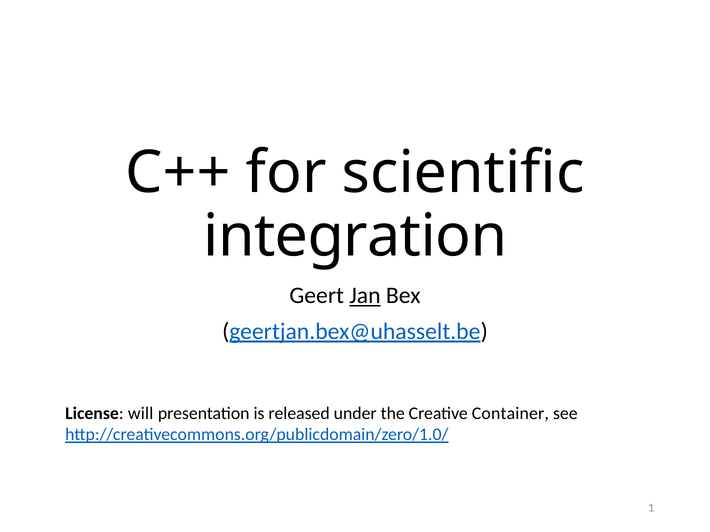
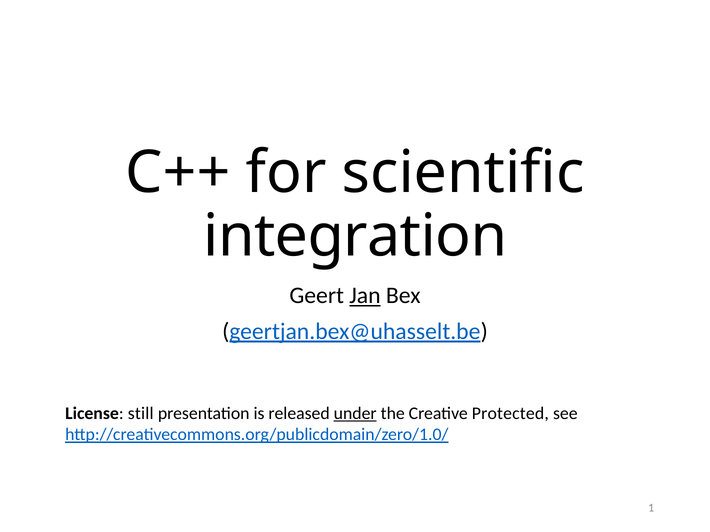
will: will -> still
under underline: none -> present
Container: Container -> Protected
